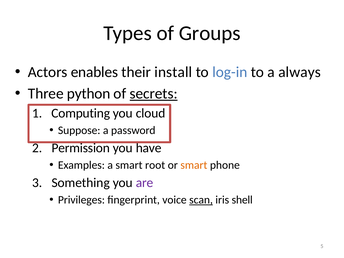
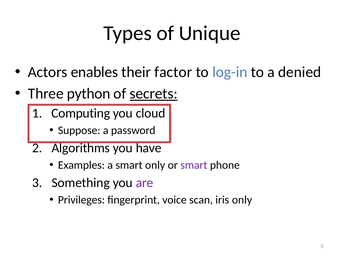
Groups: Groups -> Unique
install: install -> factor
always: always -> denied
Permission: Permission -> Algorithms
smart root: root -> only
smart at (194, 165) colour: orange -> purple
scan underline: present -> none
iris shell: shell -> only
